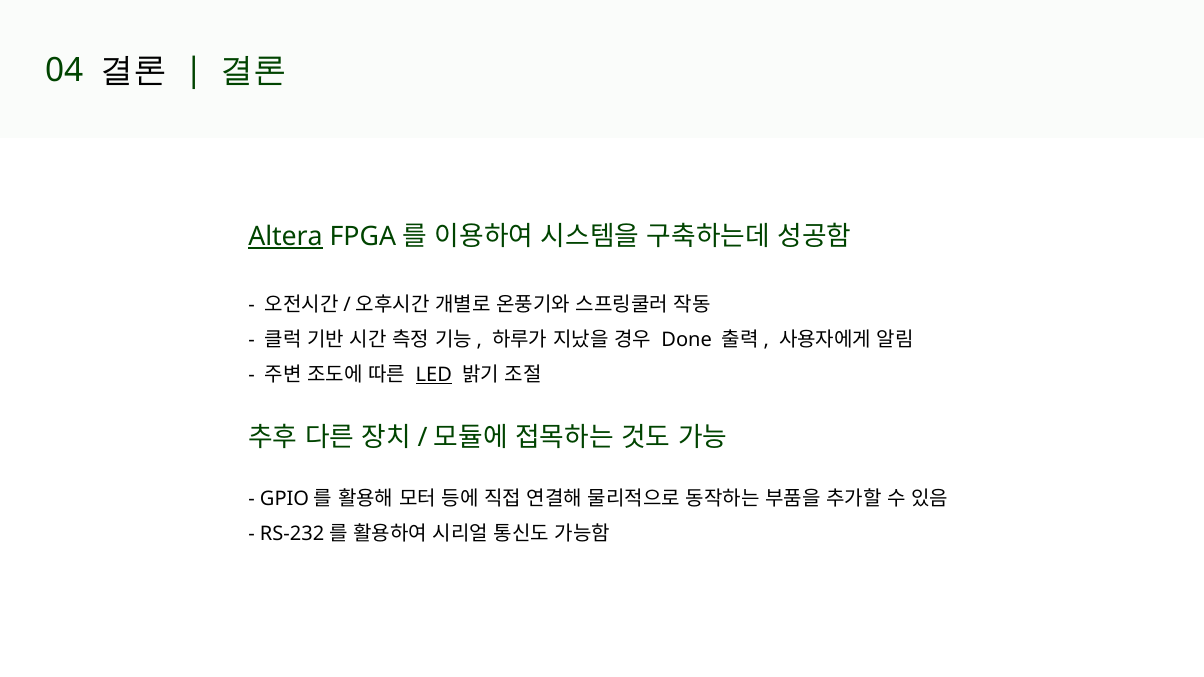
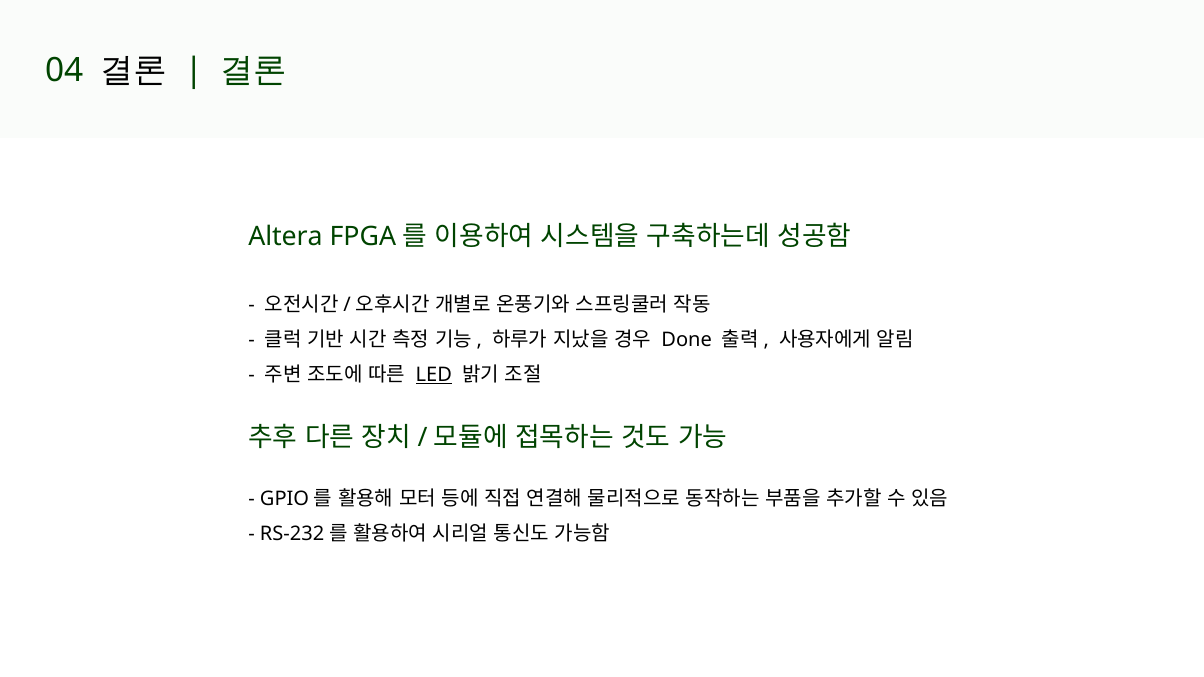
Altera underline: present -> none
